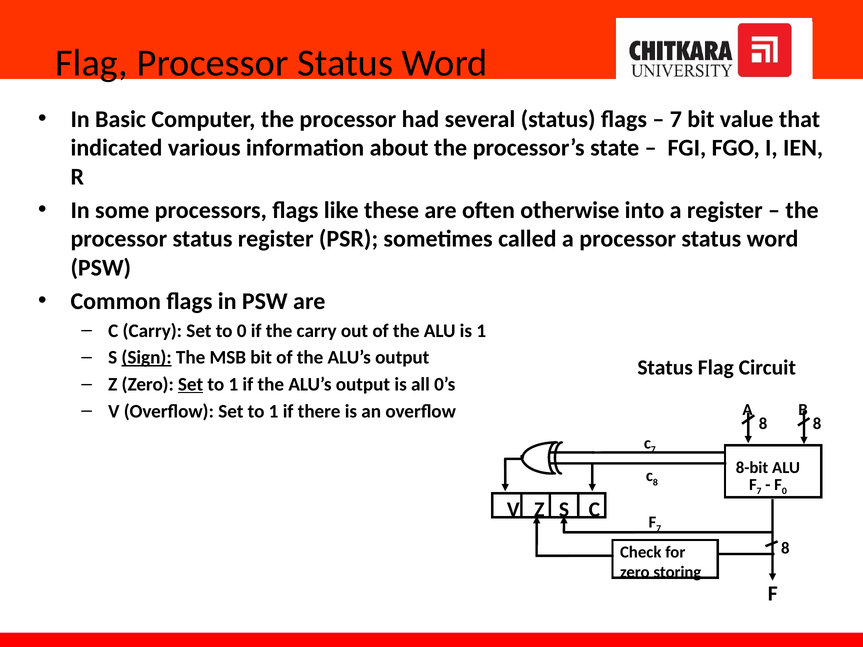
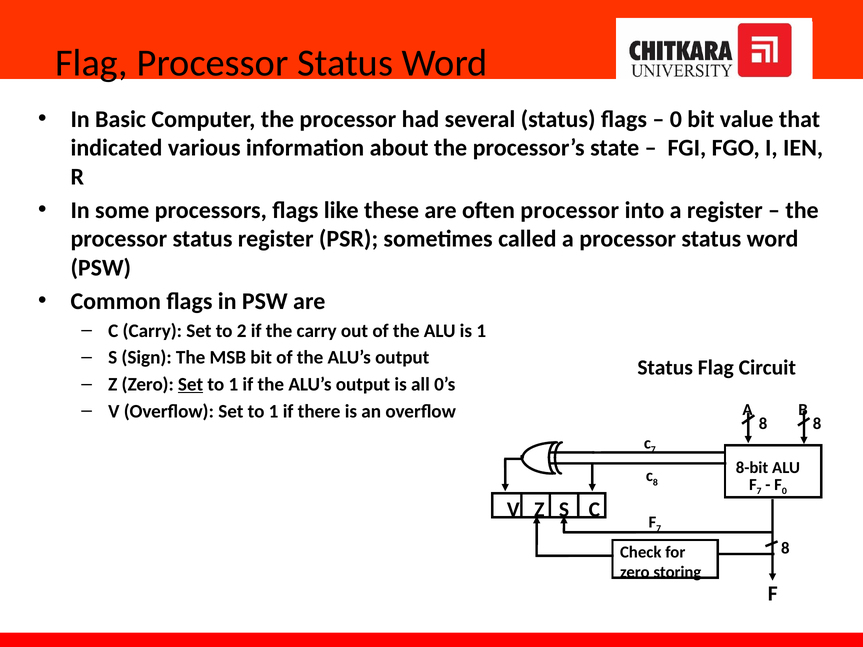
7 at (676, 119): 7 -> 0
often otherwise: otherwise -> processor
to 0: 0 -> 2
Sign underline: present -> none
